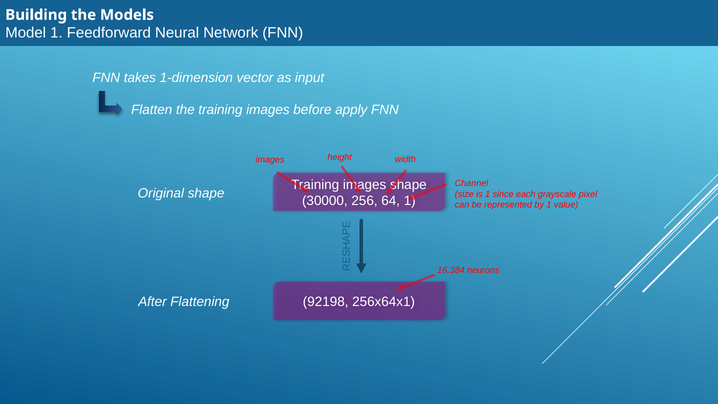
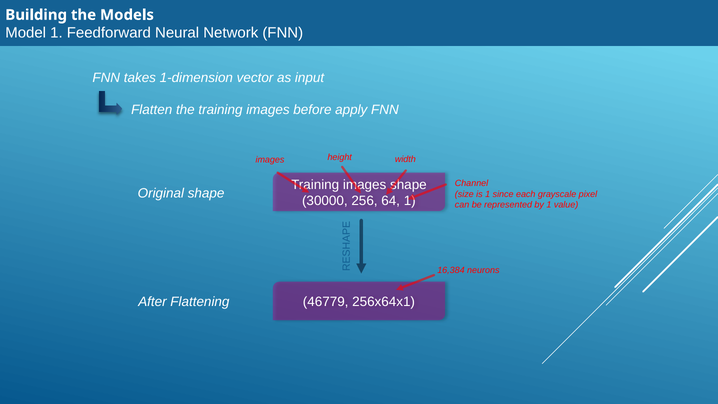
92198: 92198 -> 46779
